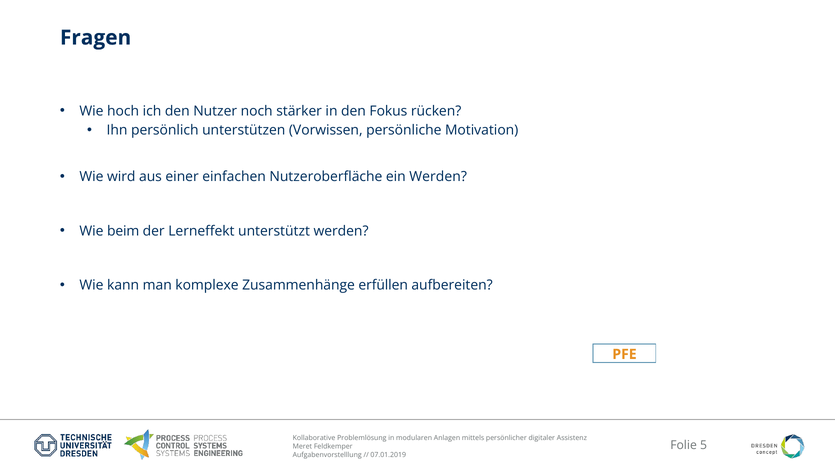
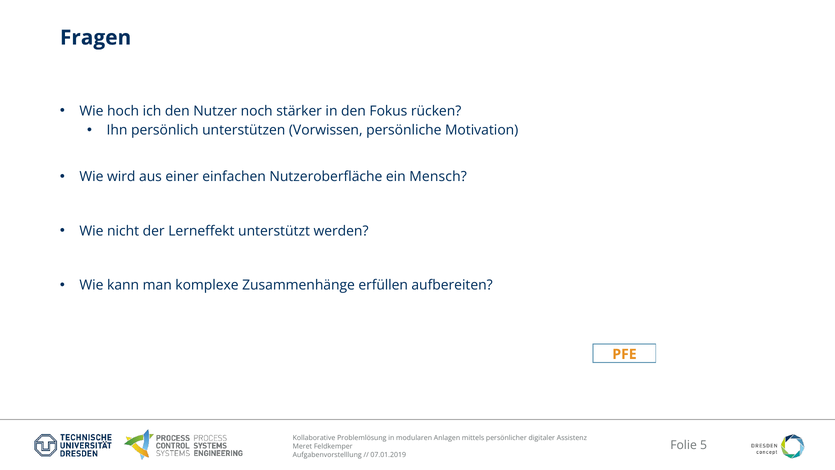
ein Werden: Werden -> Mensch
beim: beim -> nicht
